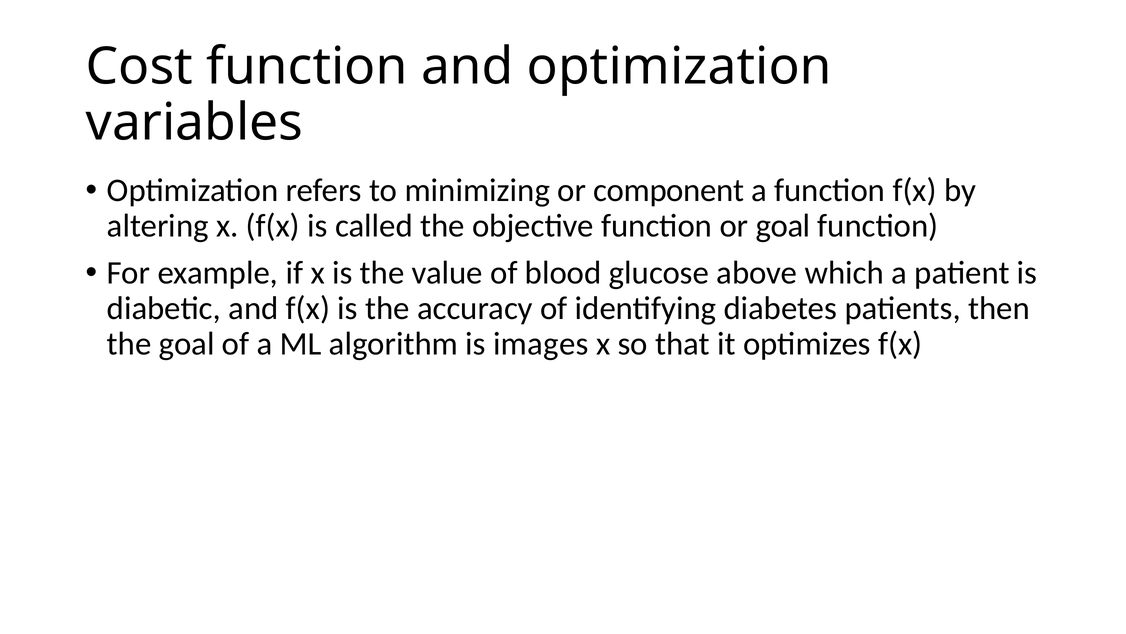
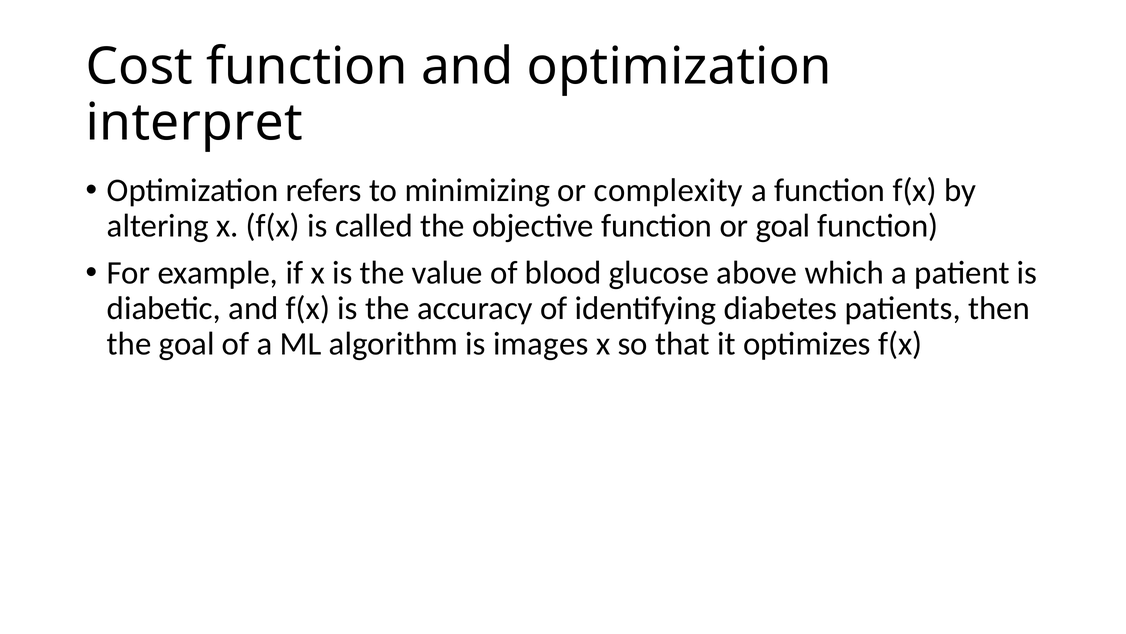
variables: variables -> interpret
component: component -> complexity
